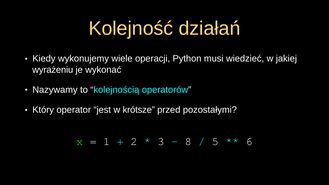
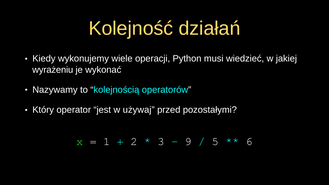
krótsze: krótsze -> używaj
8: 8 -> 9
